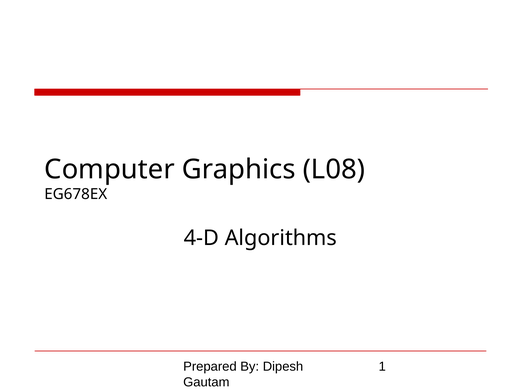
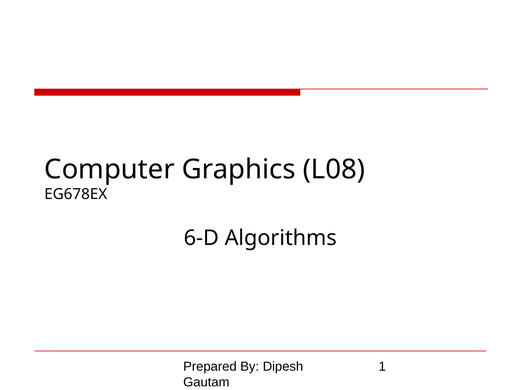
4-D: 4-D -> 6-D
